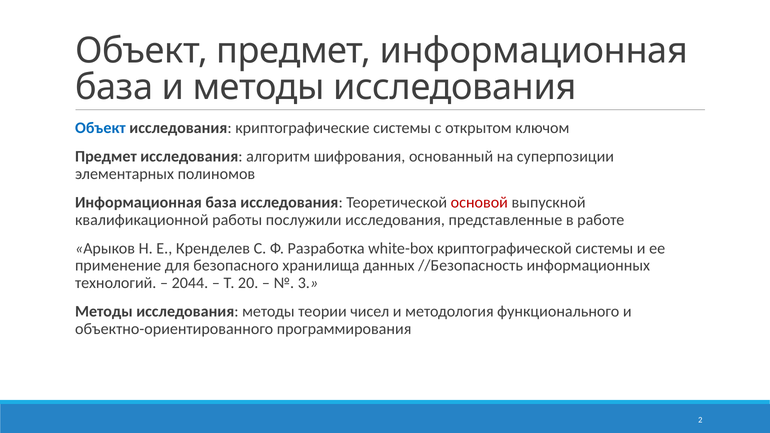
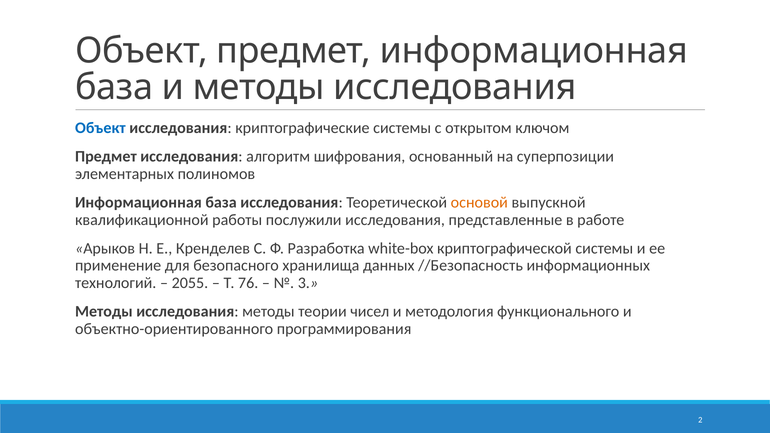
основой colour: red -> orange
2044: 2044 -> 2055
20: 20 -> 76
